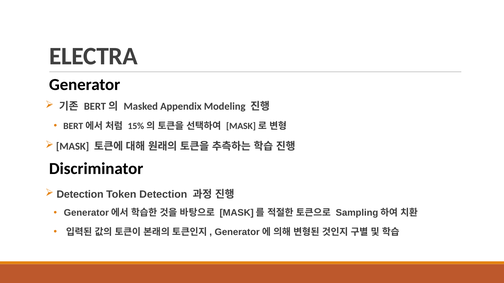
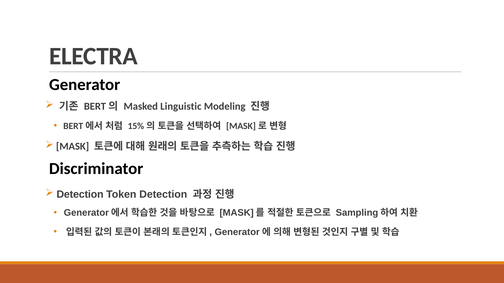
Appendix: Appendix -> Linguistic
